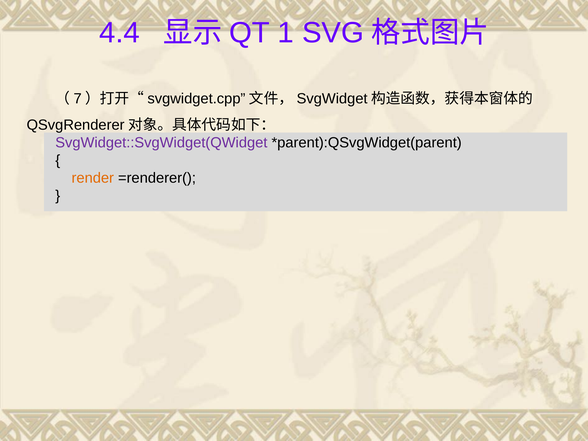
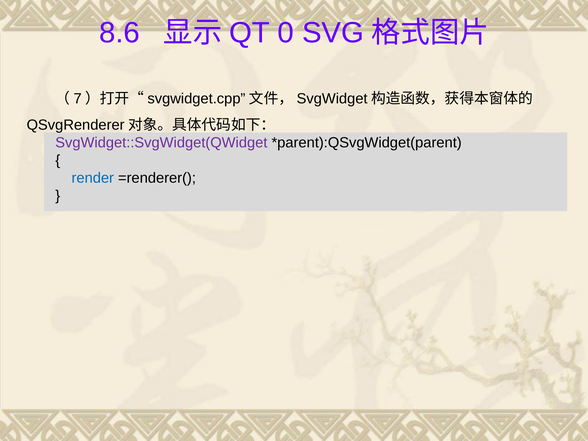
4.4: 4.4 -> 8.6
1: 1 -> 0
render colour: orange -> blue
